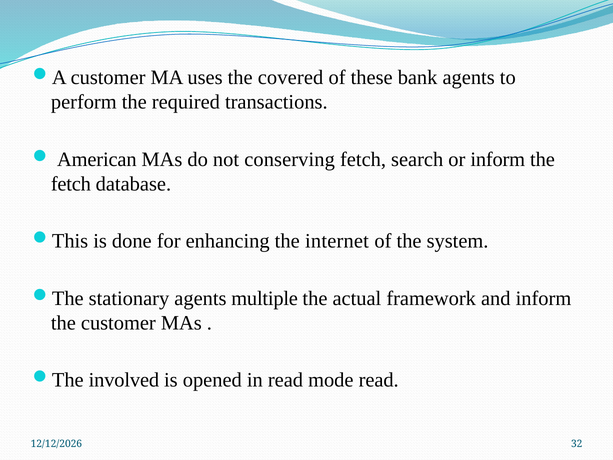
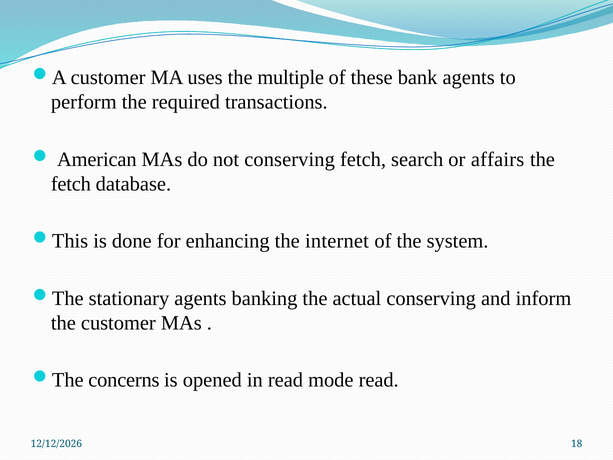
covered: covered -> multiple
or inform: inform -> affairs
multiple: multiple -> banking
actual framework: framework -> conserving
involved: involved -> concerns
32: 32 -> 18
